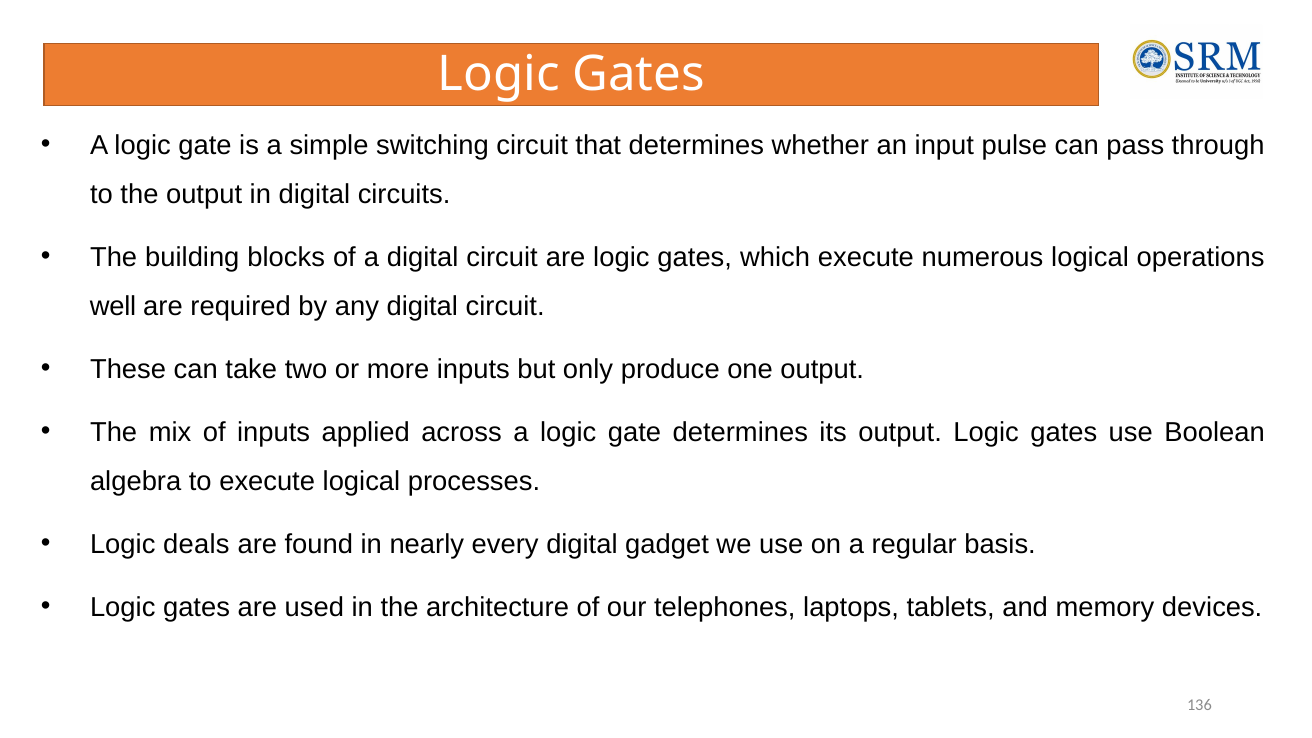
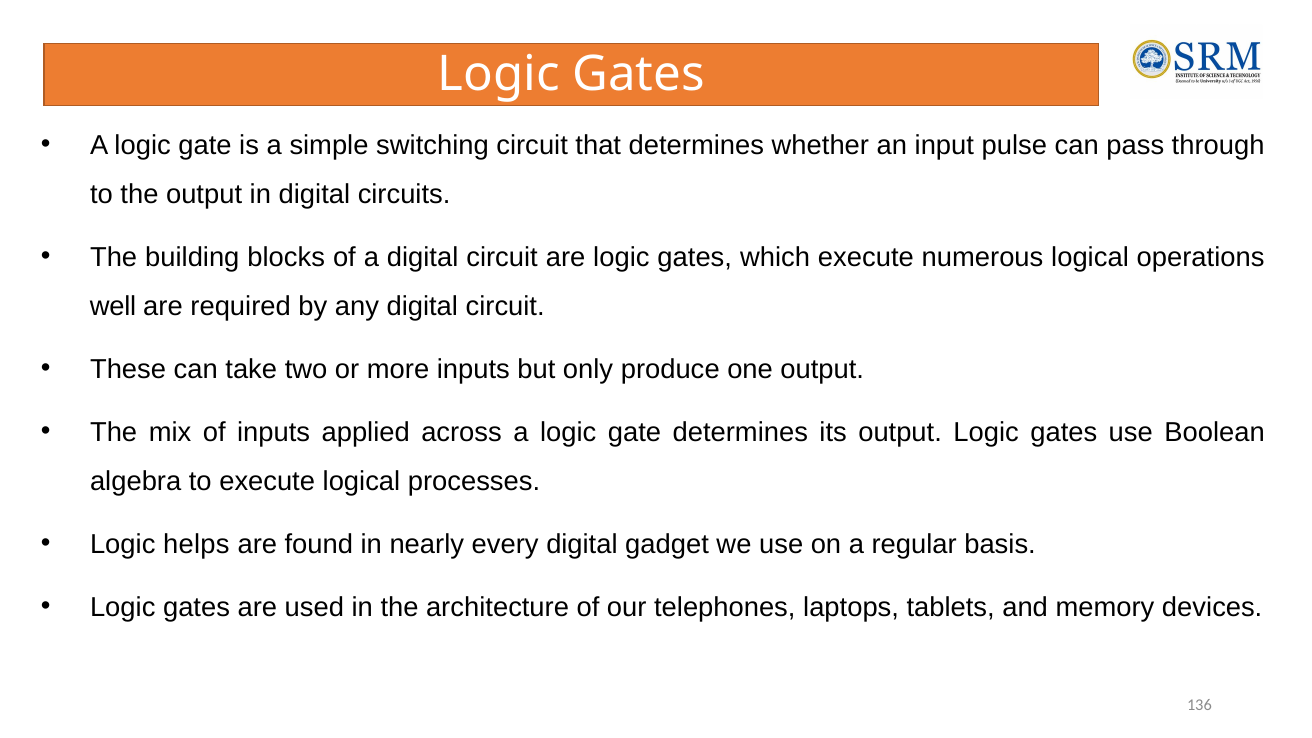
deals: deals -> helps
